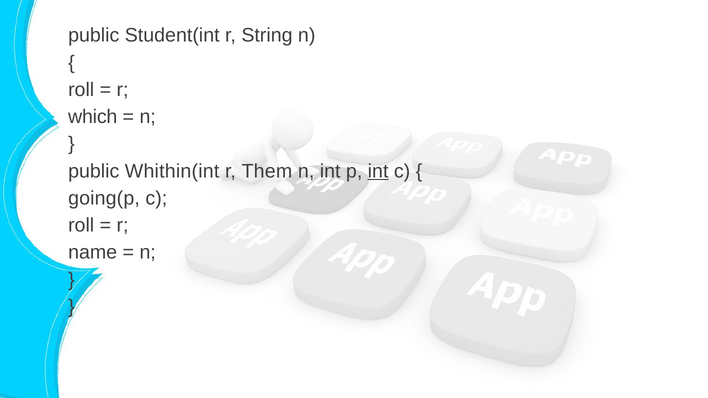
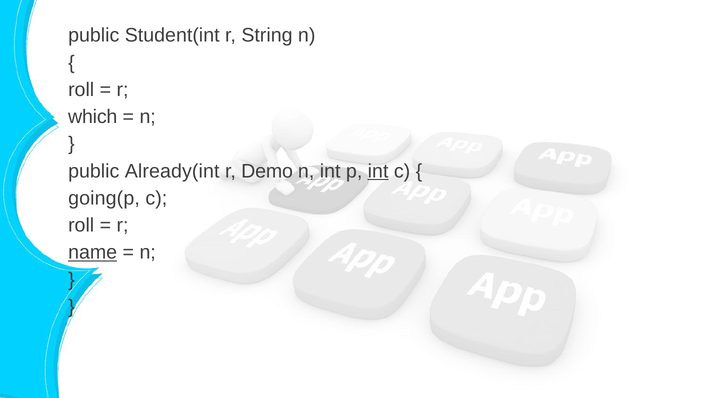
Whithin(int: Whithin(int -> Already(int
Them: Them -> Demo
name underline: none -> present
